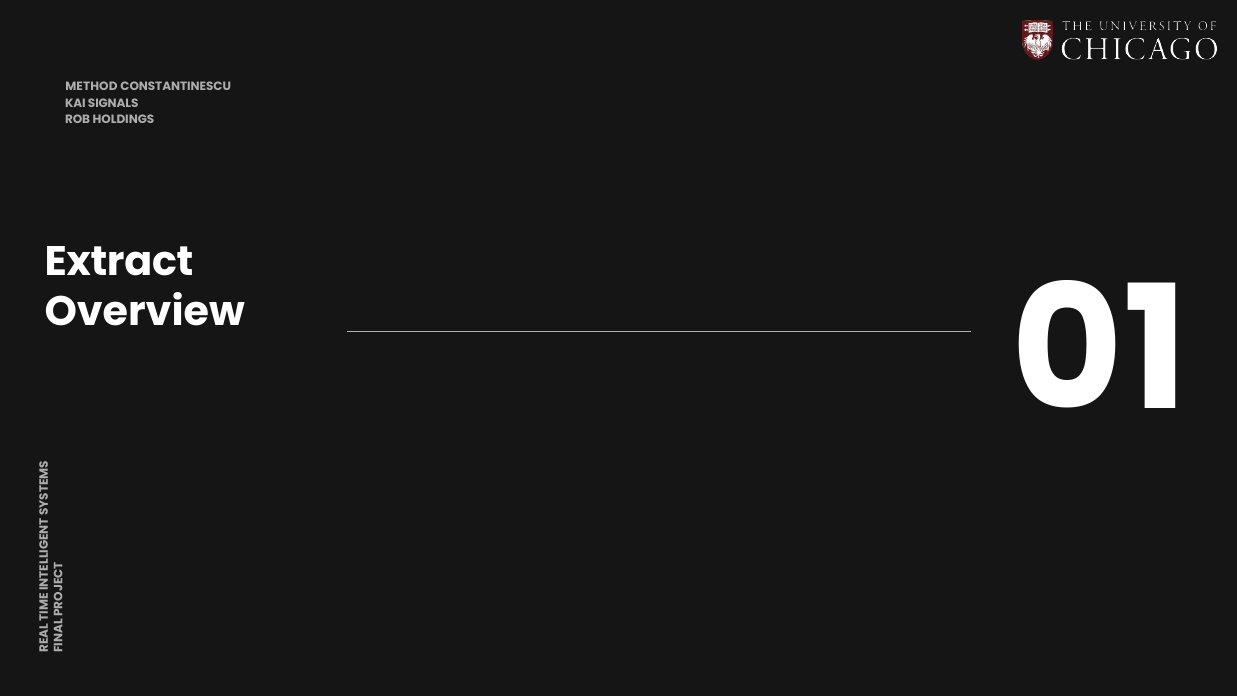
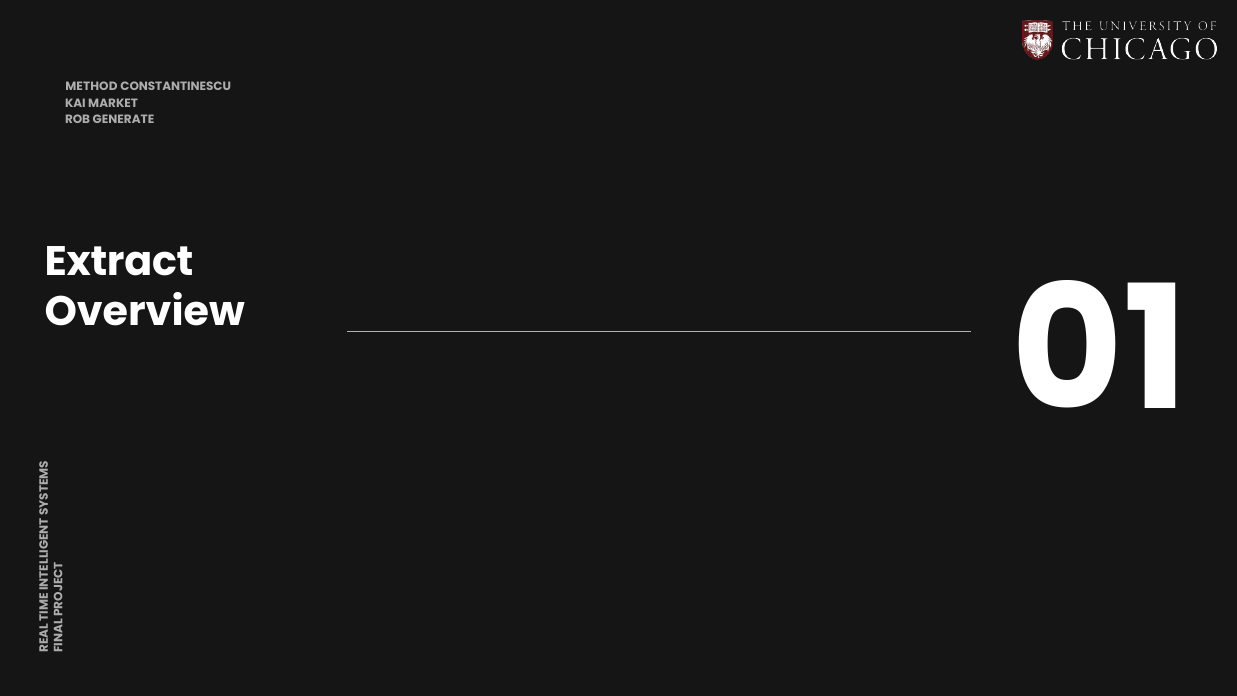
SIGNALS: SIGNALS -> MARKET
HOLDINGS: HOLDINGS -> GENERATE
